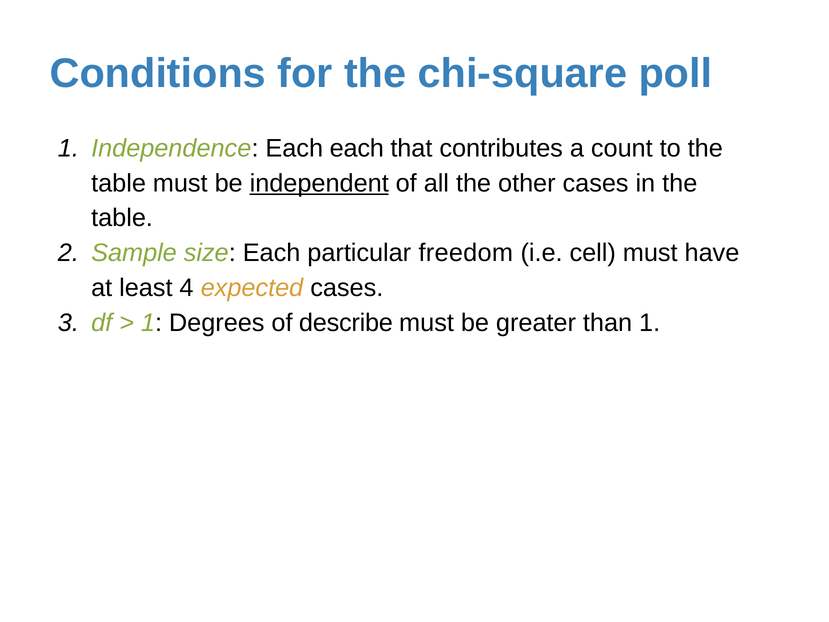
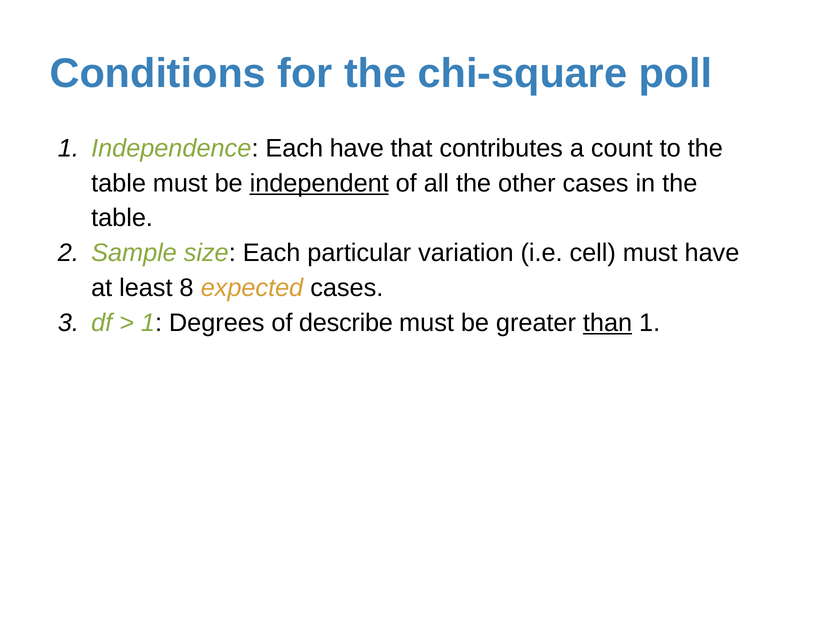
Each each: each -> have
freedom: freedom -> variation
4: 4 -> 8
than underline: none -> present
